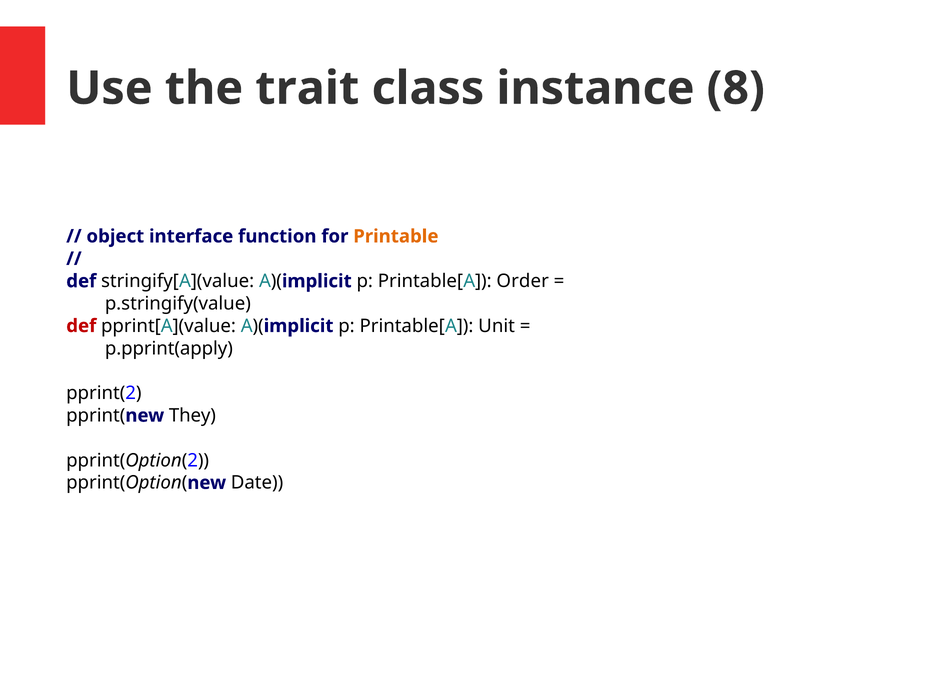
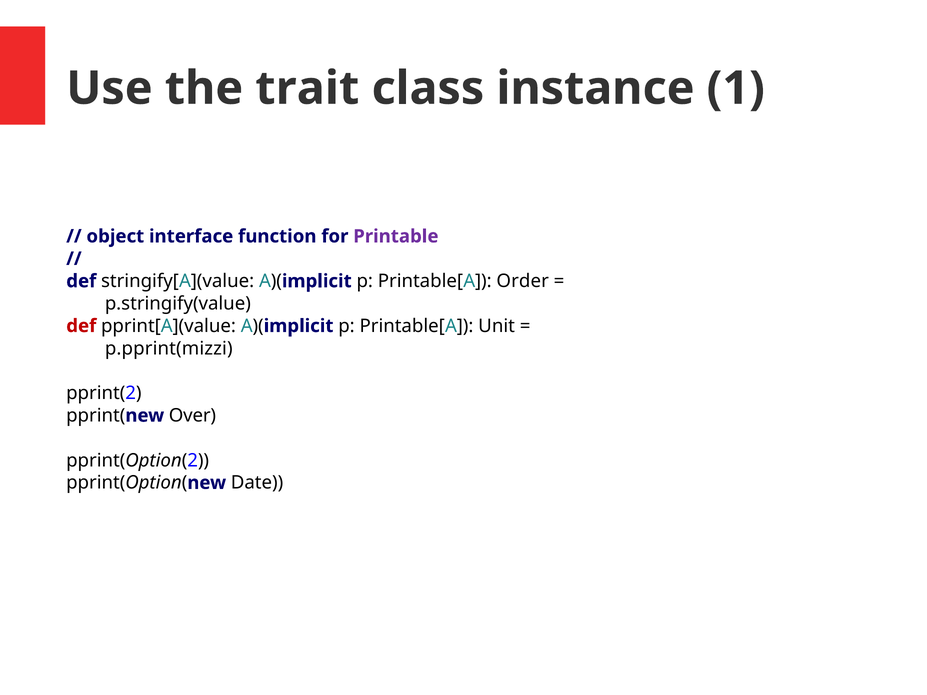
8: 8 -> 1
Printable colour: orange -> purple
p.pprint(apply: p.pprint(apply -> p.pprint(mizzi
They: They -> Over
